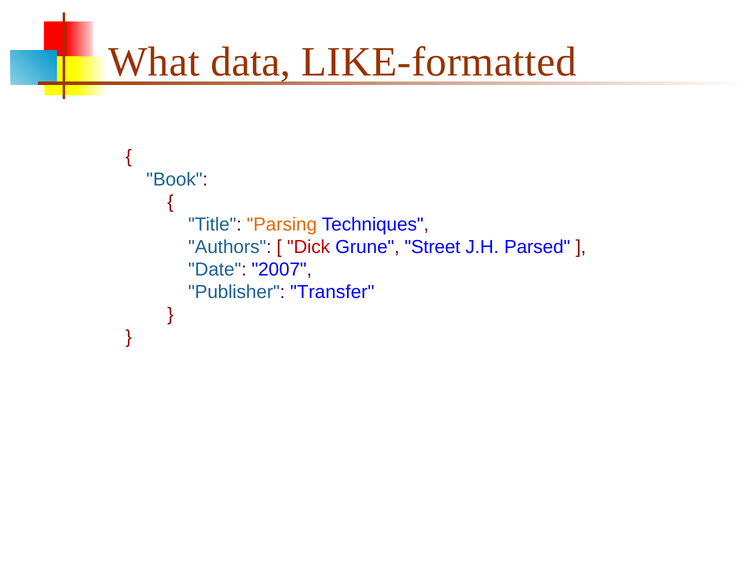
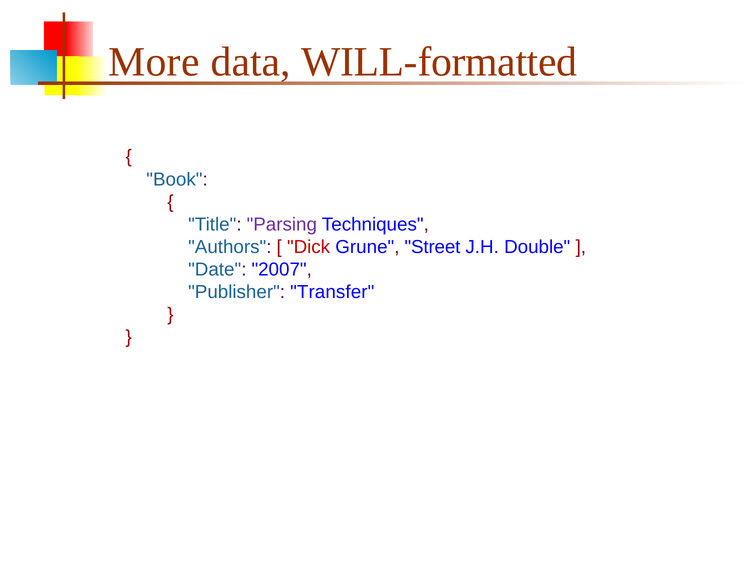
What: What -> More
LIKE-formatted: LIKE-formatted -> WILL-formatted
Parsing colour: orange -> purple
Parsed: Parsed -> Double
